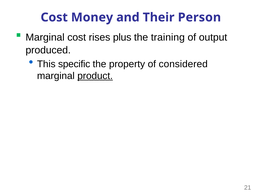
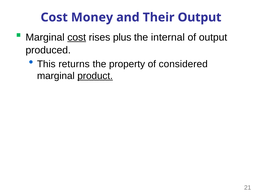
Their Person: Person -> Output
cost at (77, 37) underline: none -> present
training: training -> internal
specific: specific -> returns
